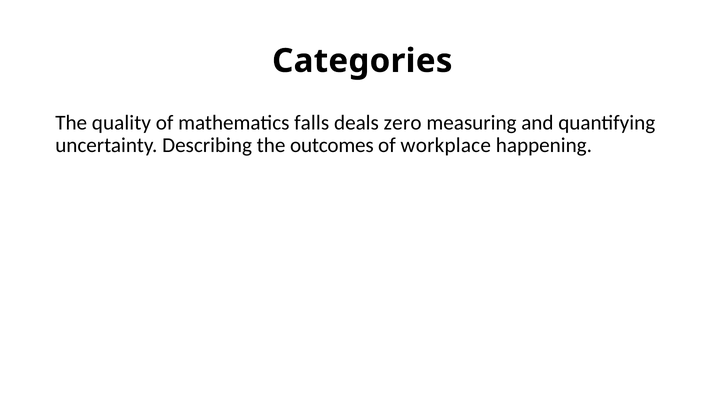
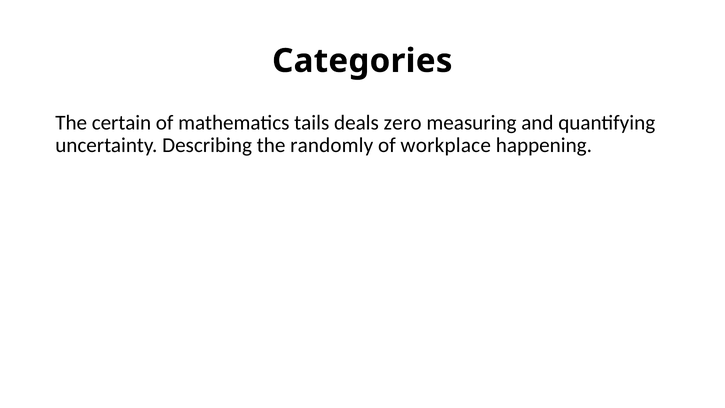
quality: quality -> certain
falls: falls -> tails
outcomes: outcomes -> randomly
